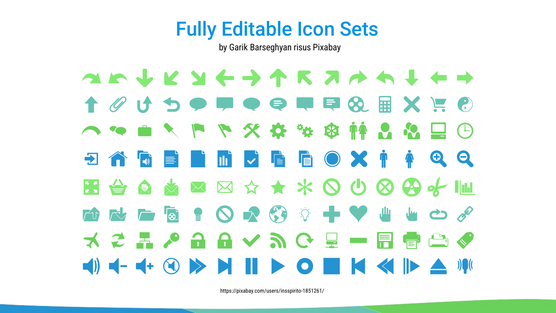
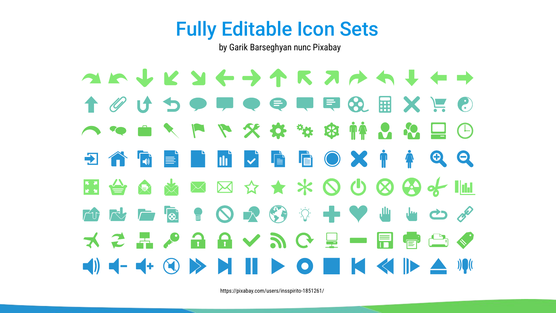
risus: risus -> nunc
